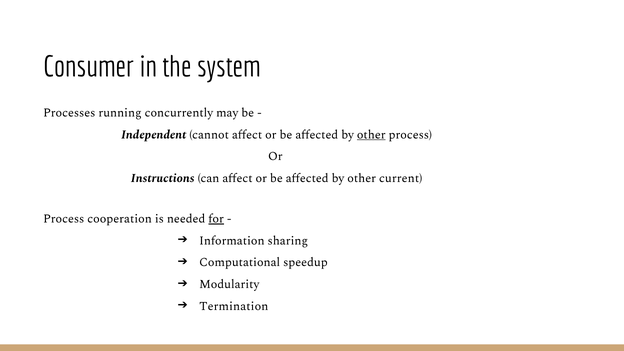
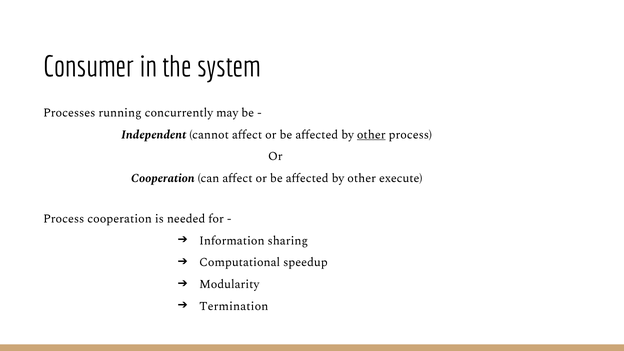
Instructions at (163, 178): Instructions -> Cooperation
current: current -> execute
for underline: present -> none
